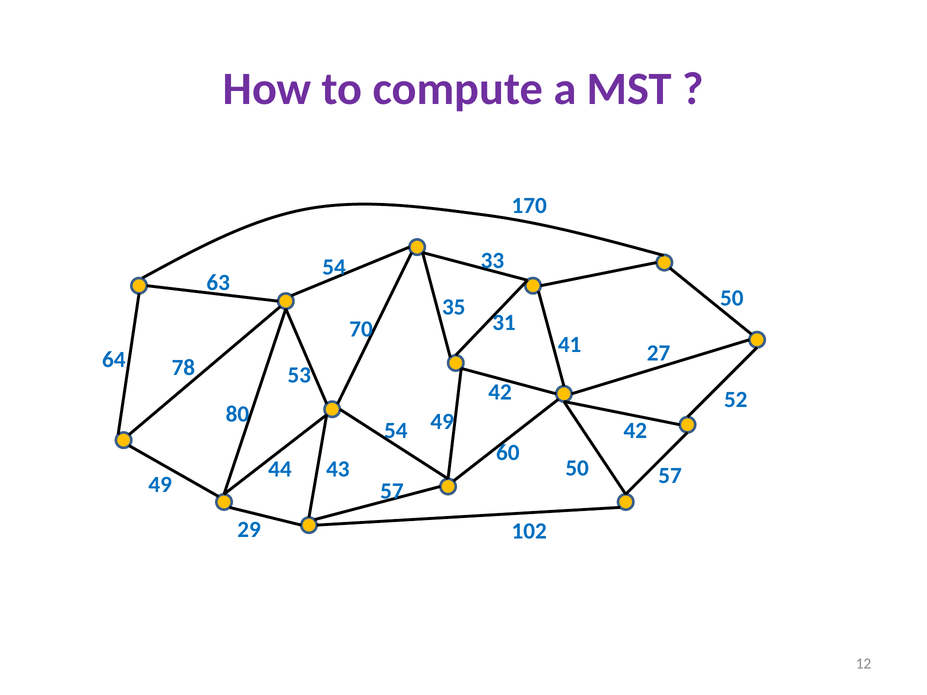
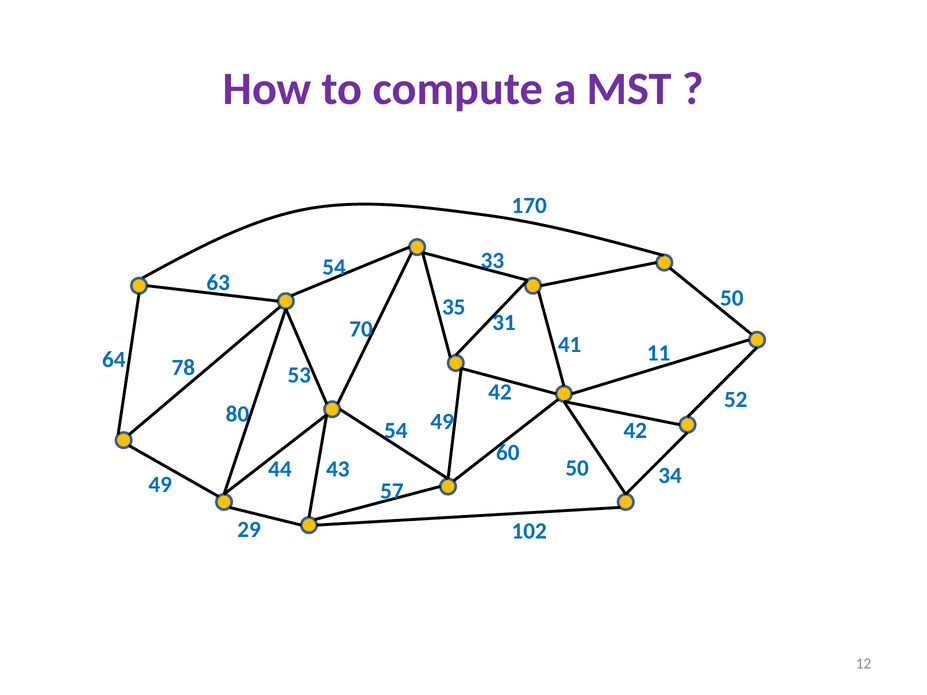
27: 27 -> 11
50 57: 57 -> 34
